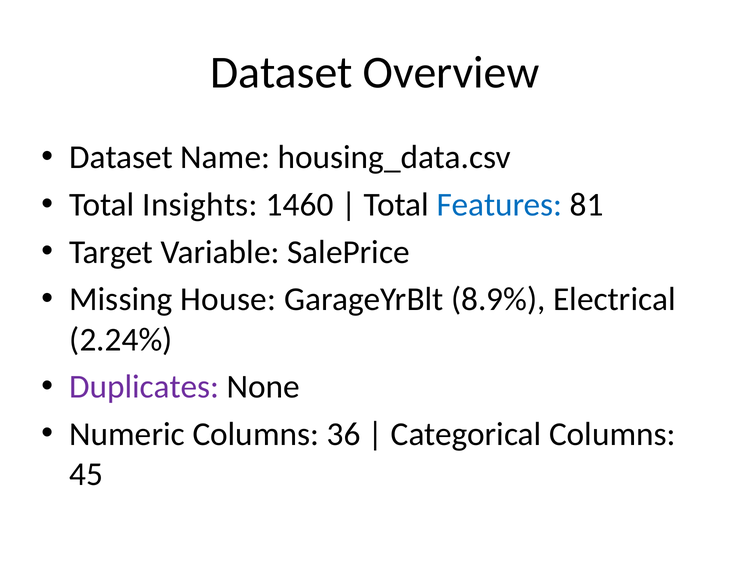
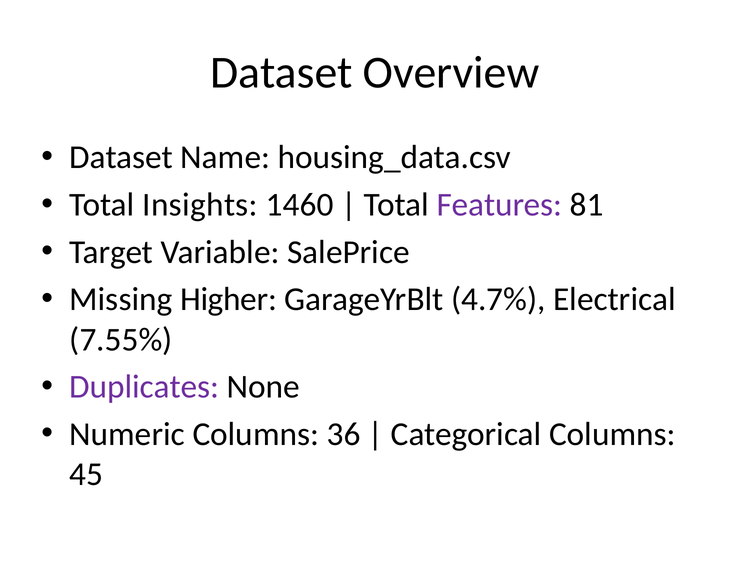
Features colour: blue -> purple
House: House -> Higher
8.9%: 8.9% -> 4.7%
2.24%: 2.24% -> 7.55%
